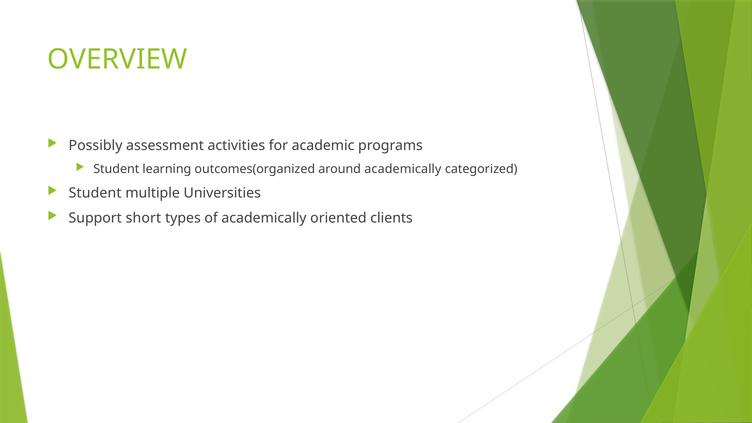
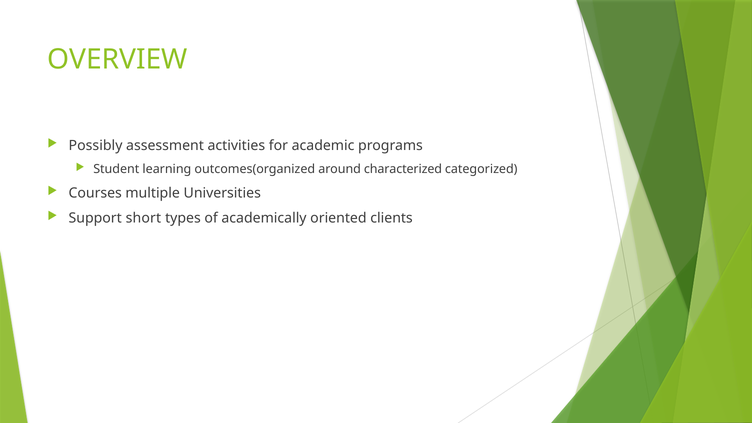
around academically: academically -> characterized
Student at (95, 193): Student -> Courses
